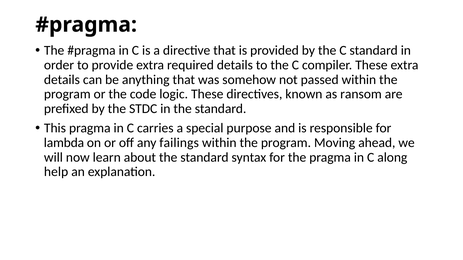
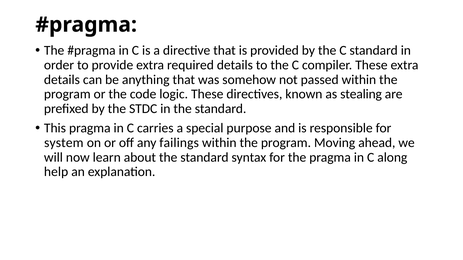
ransom: ransom -> stealing
lambda: lambda -> system
